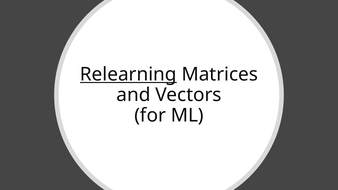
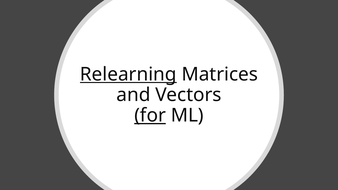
for underline: none -> present
